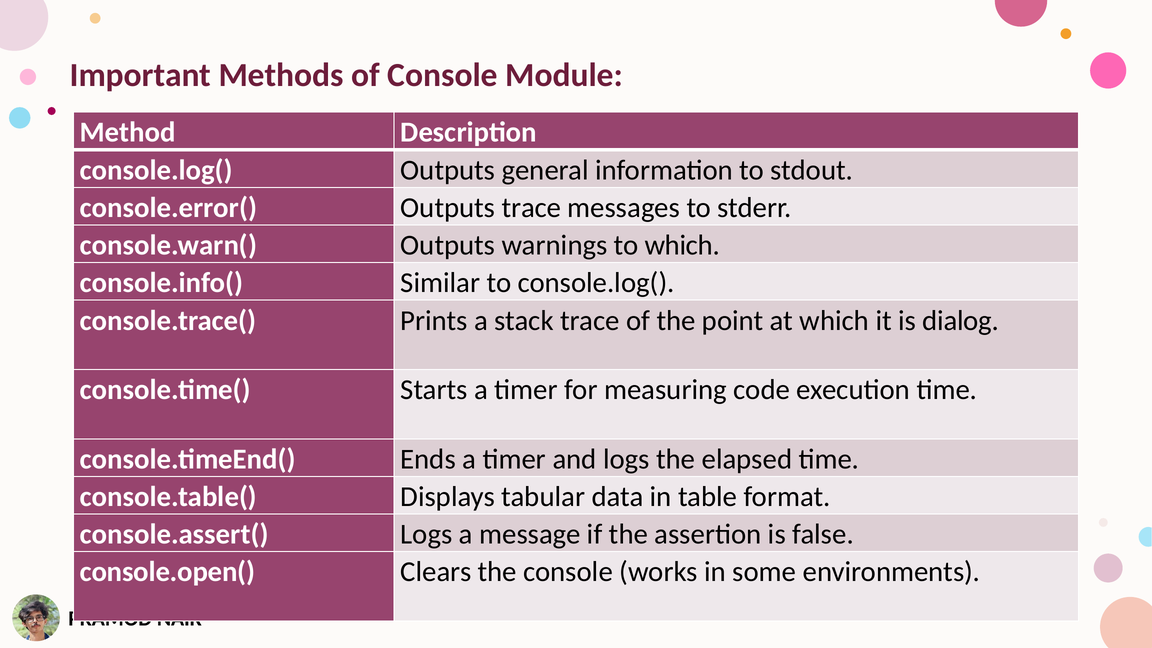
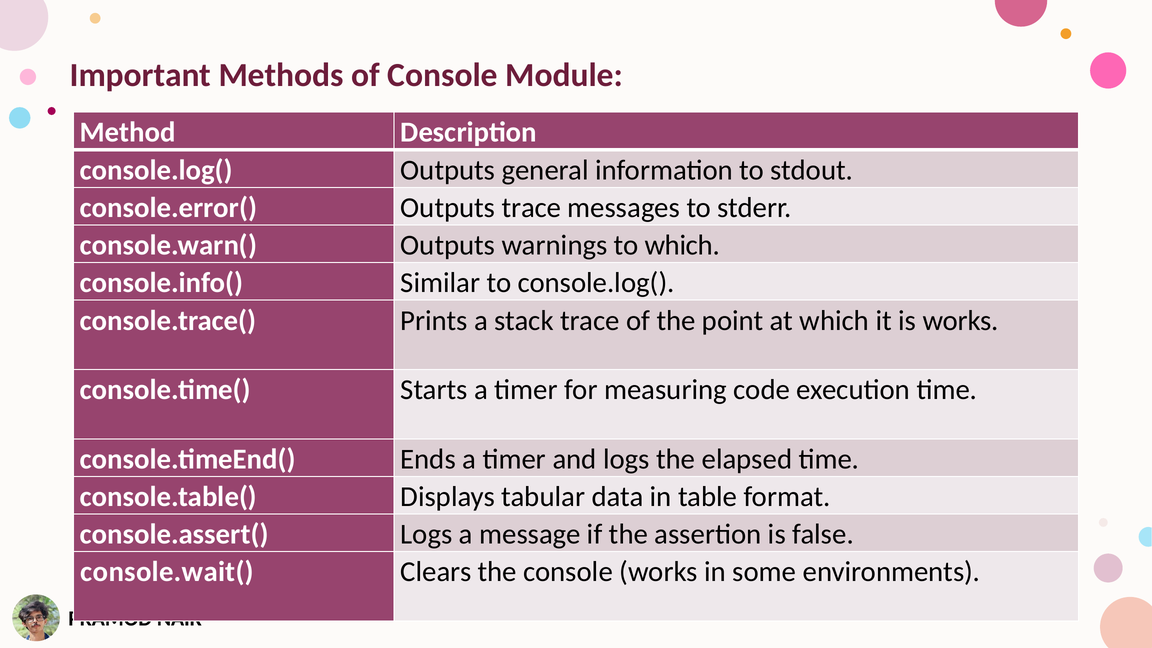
is dialog: dialog -> works
console.open(: console.open( -> console.wait(
